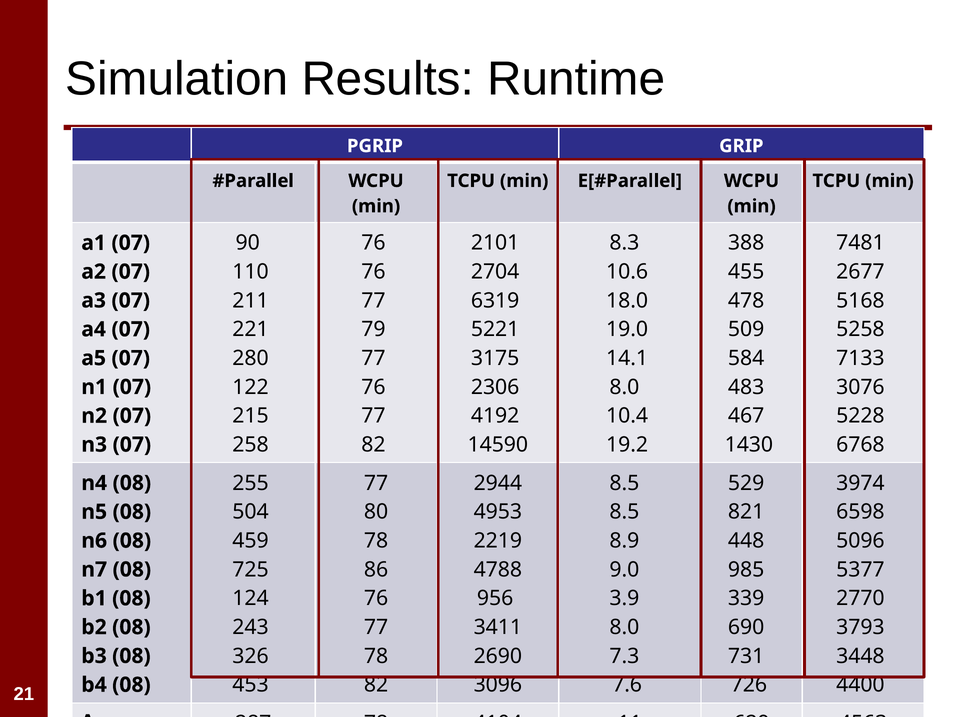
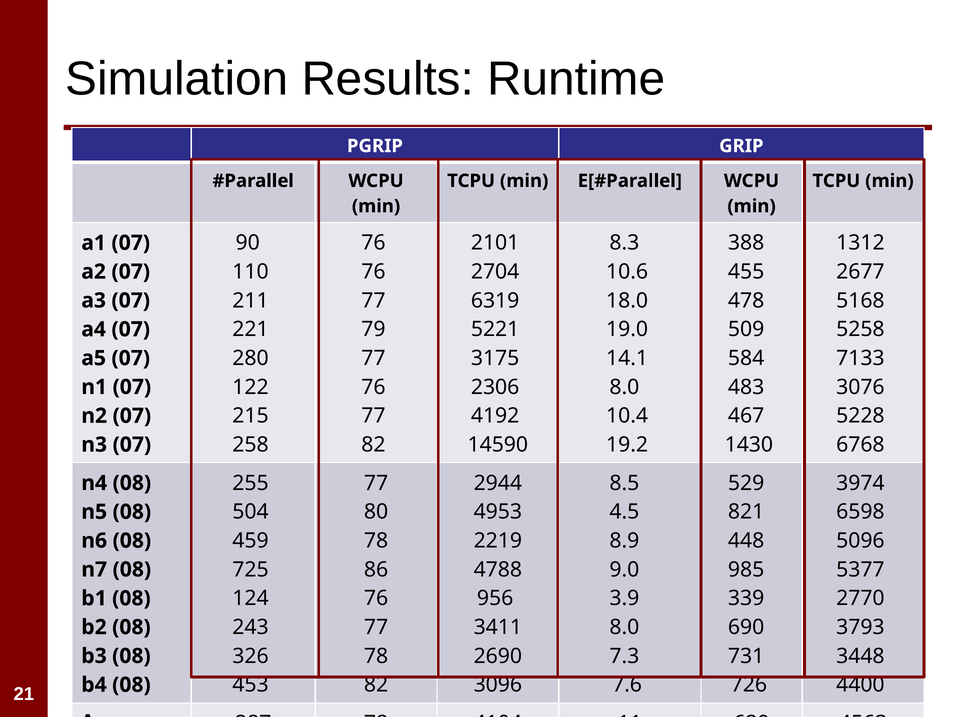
7481: 7481 -> 1312
8.5 at (624, 512): 8.5 -> 4.5
